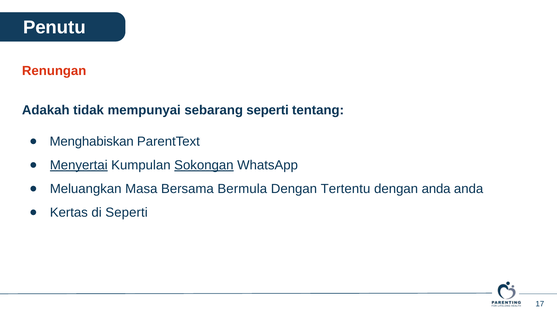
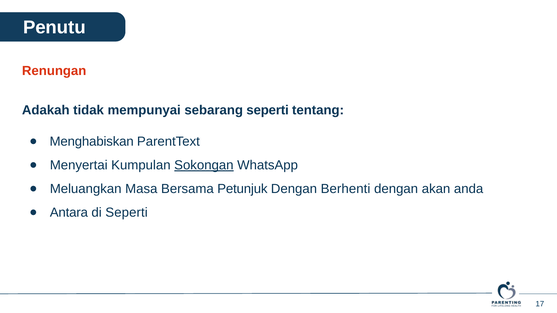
Menyertai underline: present -> none
Bermula: Bermula -> Petunjuk
Tertentu: Tertentu -> Berhenti
dengan anda: anda -> akan
Kertas: Kertas -> Antara
